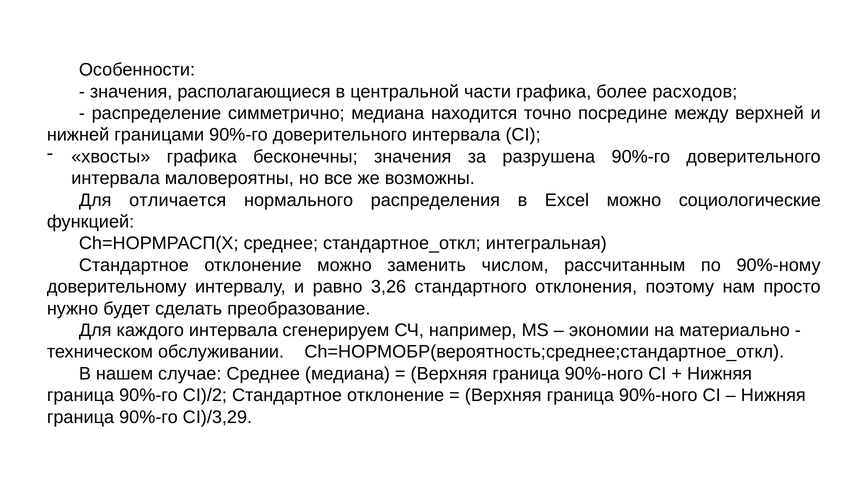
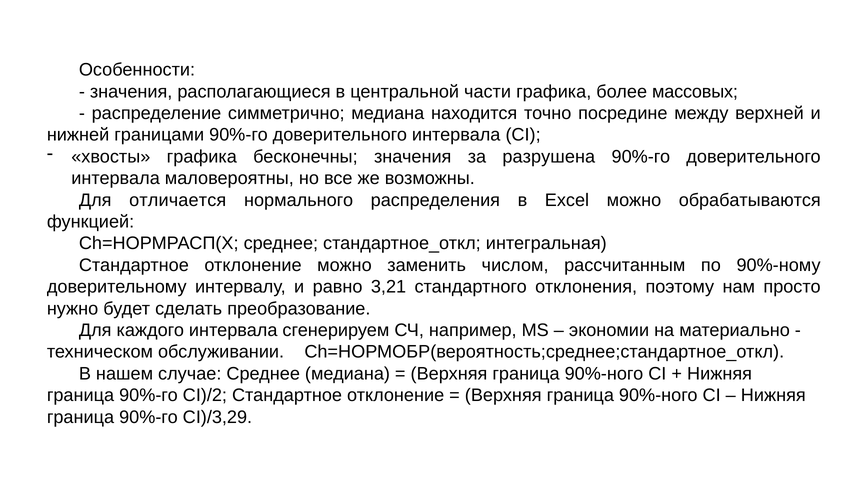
расходов: расходов -> массовых
социологические: социологические -> обрабатываются
3,26: 3,26 -> 3,21
